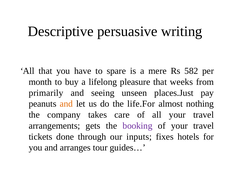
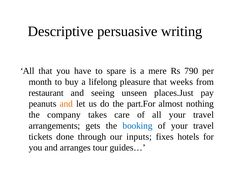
582: 582 -> 790
primarily: primarily -> restaurant
life.For: life.For -> part.For
booking colour: purple -> blue
